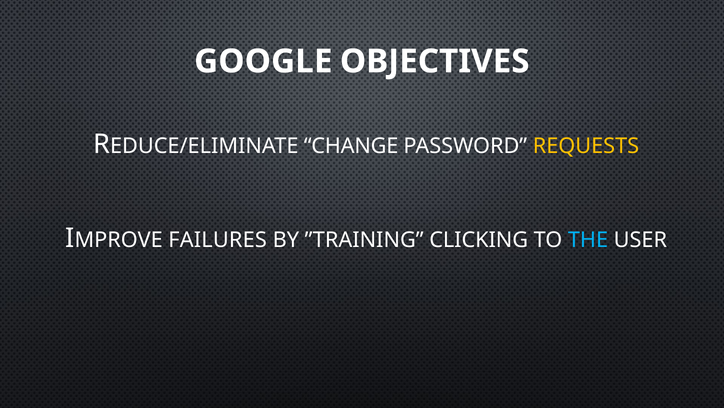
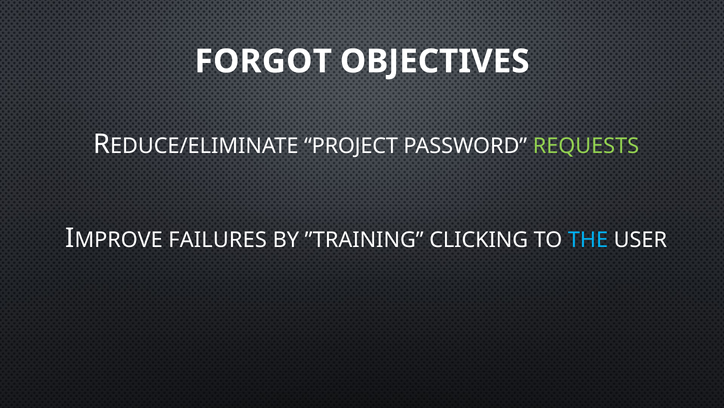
GOOGLE: GOOGLE -> FORGOT
CHANGE: CHANGE -> PROJECT
REQUESTS colour: yellow -> light green
